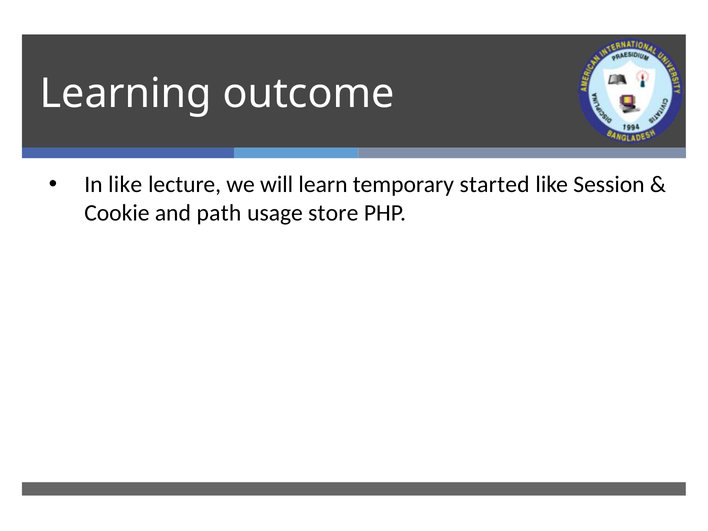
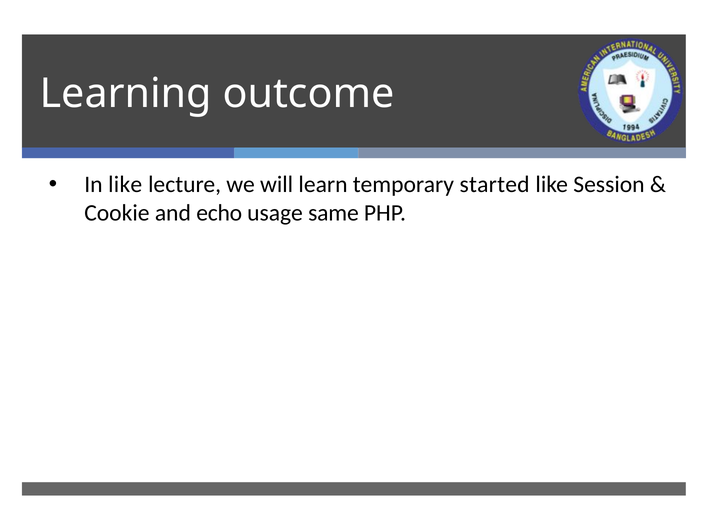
path: path -> echo
store: store -> same
